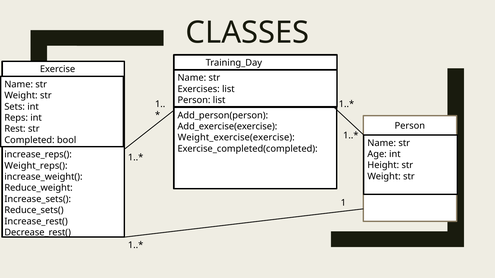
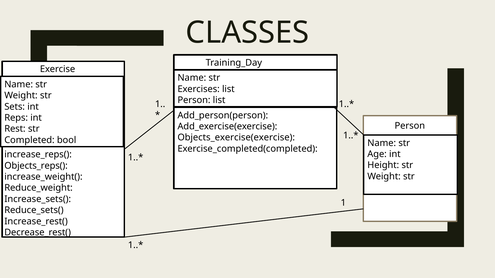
Weight_exercise(exercise: Weight_exercise(exercise -> Objects_exercise(exercise
Weight_reps(: Weight_reps( -> Objects_reps(
